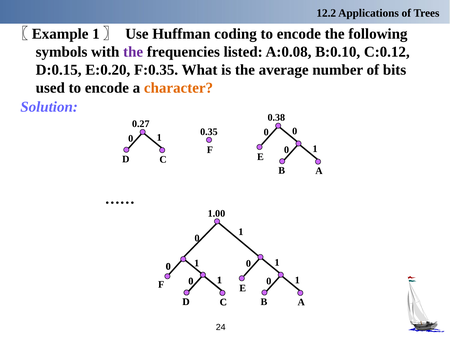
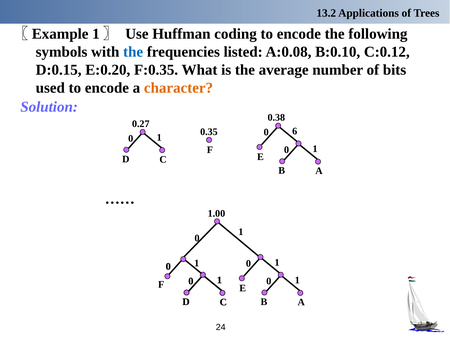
12.2: 12.2 -> 13.2
the at (133, 52) colour: purple -> blue
0 0: 0 -> 6
